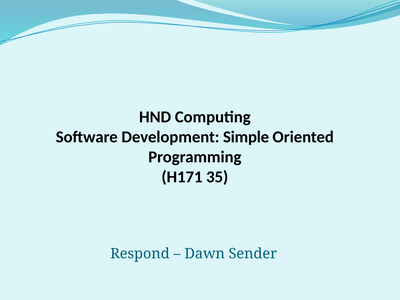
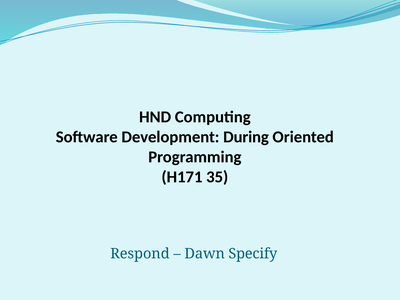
Simple: Simple -> During
Sender: Sender -> Specify
